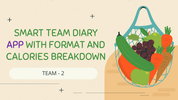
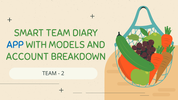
APP colour: purple -> blue
FORMAT: FORMAT -> MODELS
CALORIES: CALORIES -> ACCOUNT
